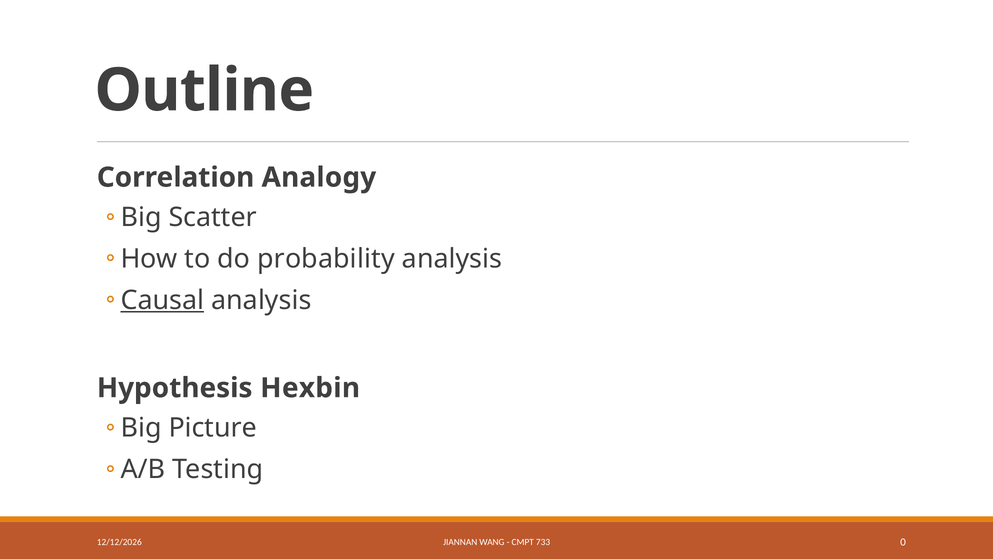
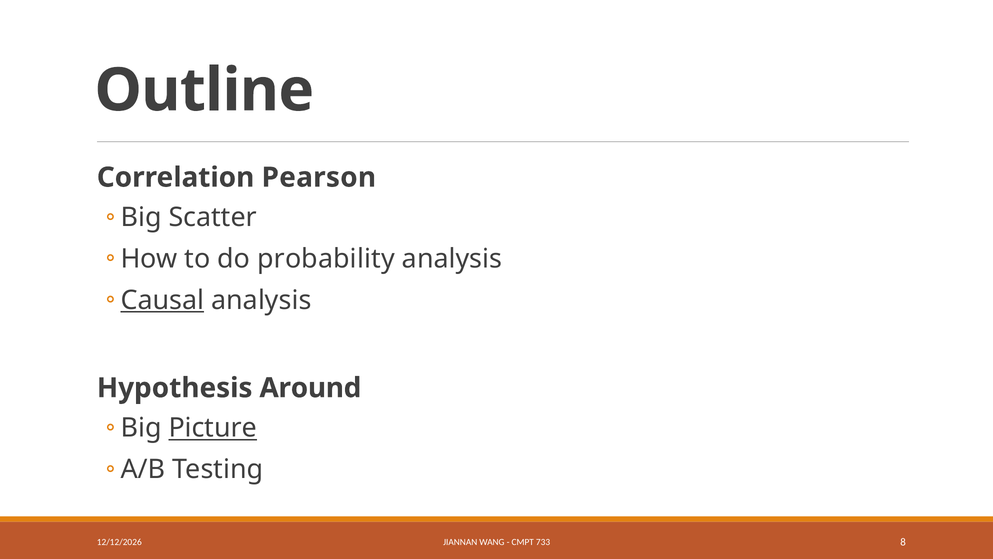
Analogy: Analogy -> Pearson
Hexbin: Hexbin -> Around
Picture underline: none -> present
0: 0 -> 8
